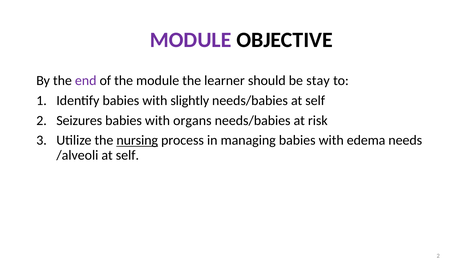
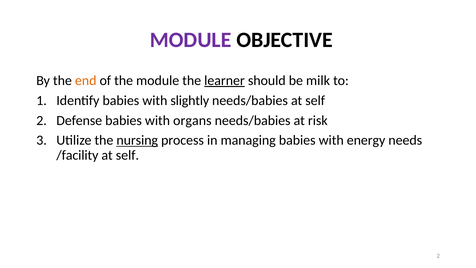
end colour: purple -> orange
learner underline: none -> present
stay: stay -> milk
Seizures: Seizures -> Defense
edema: edema -> energy
/alveoli: /alveoli -> /facility
